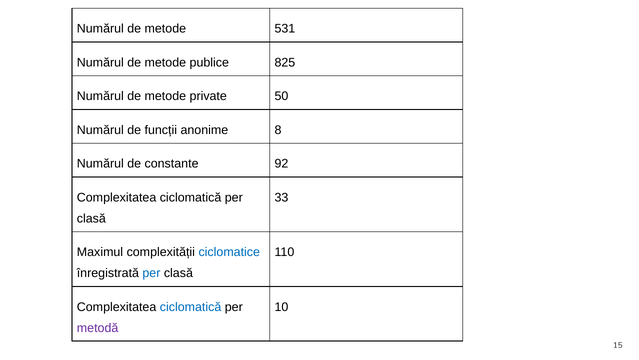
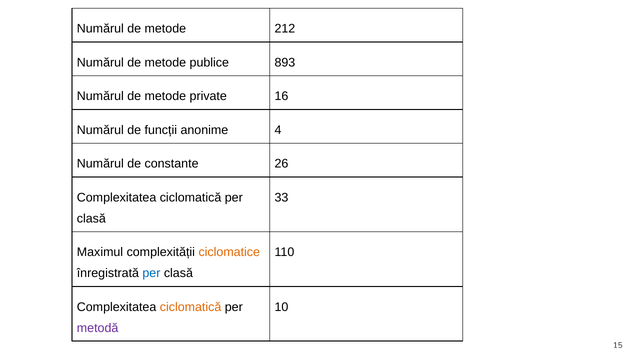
531: 531 -> 212
825: 825 -> 893
50: 50 -> 16
8: 8 -> 4
92: 92 -> 26
ciclomatice colour: blue -> orange
ciclomatică at (191, 306) colour: blue -> orange
